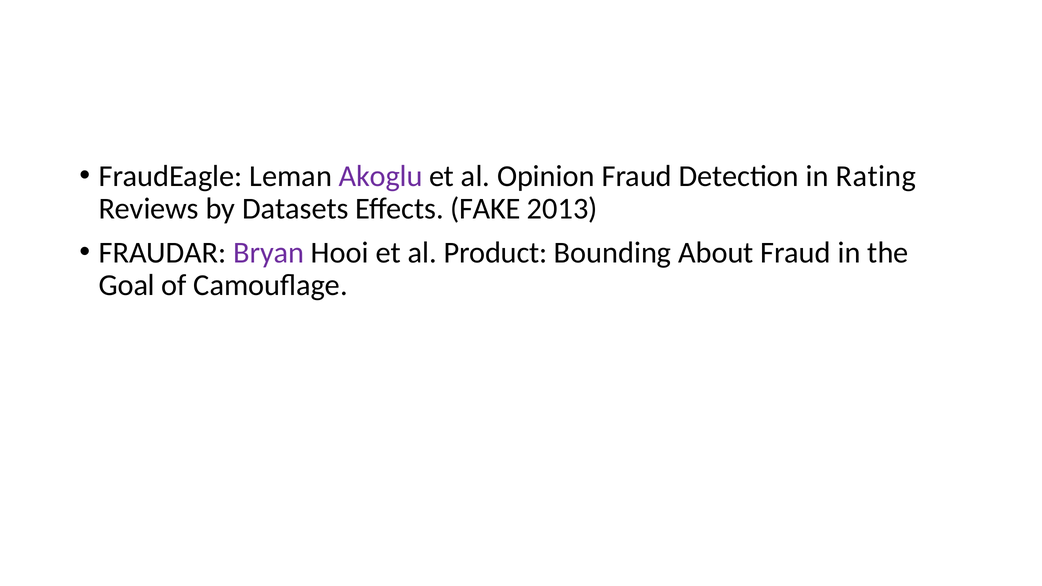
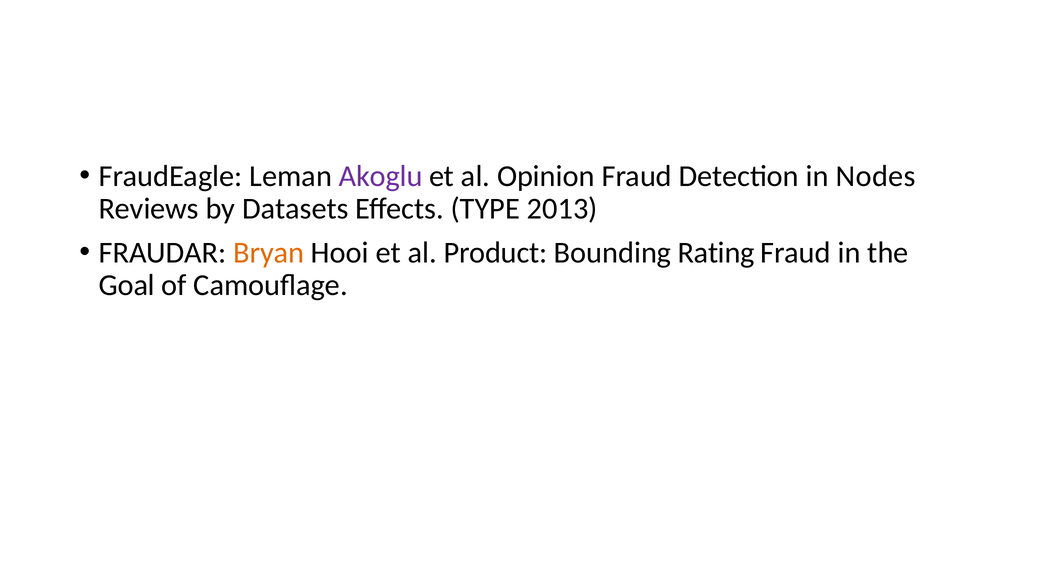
Rating: Rating -> Nodes
FAKE: FAKE -> TYPE
Bryan colour: purple -> orange
About: About -> Rating
